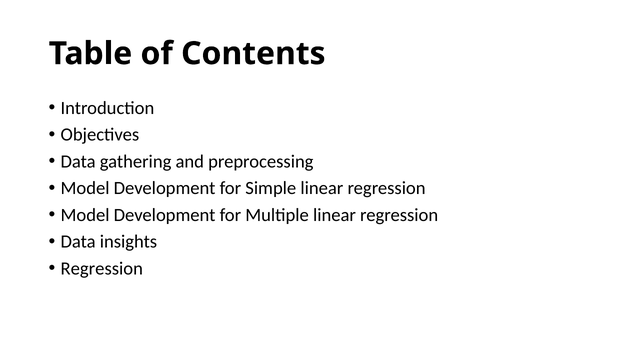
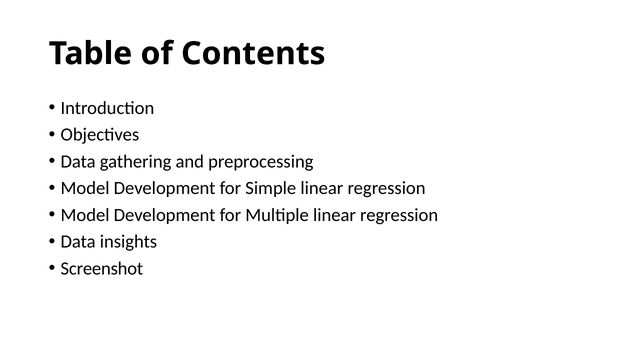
Regression at (102, 268): Regression -> Screenshot
